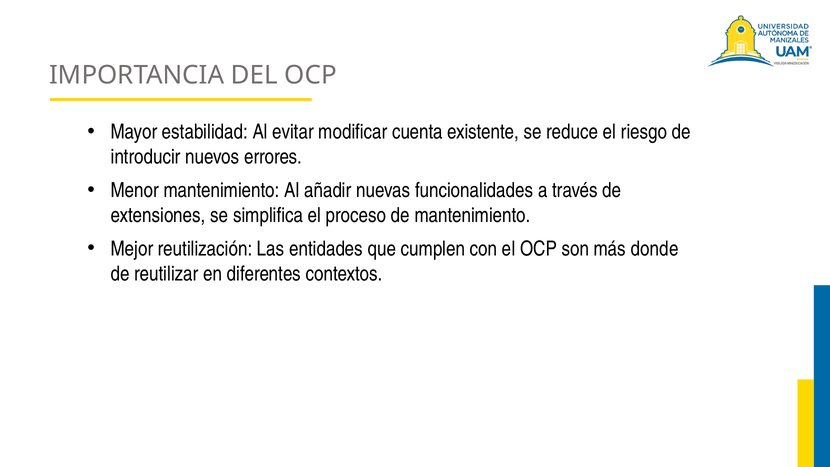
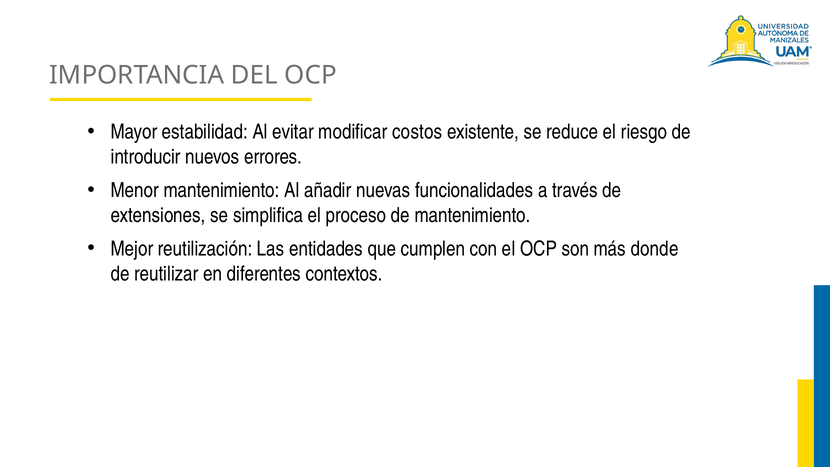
cuenta: cuenta -> costos
